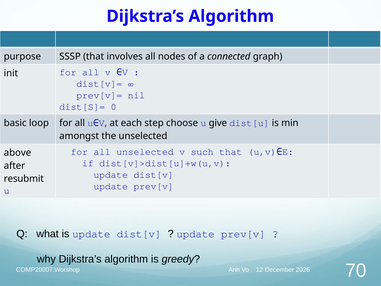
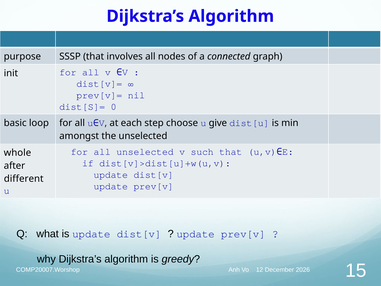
above: above -> whole
resubmit: resubmit -> different
70: 70 -> 15
